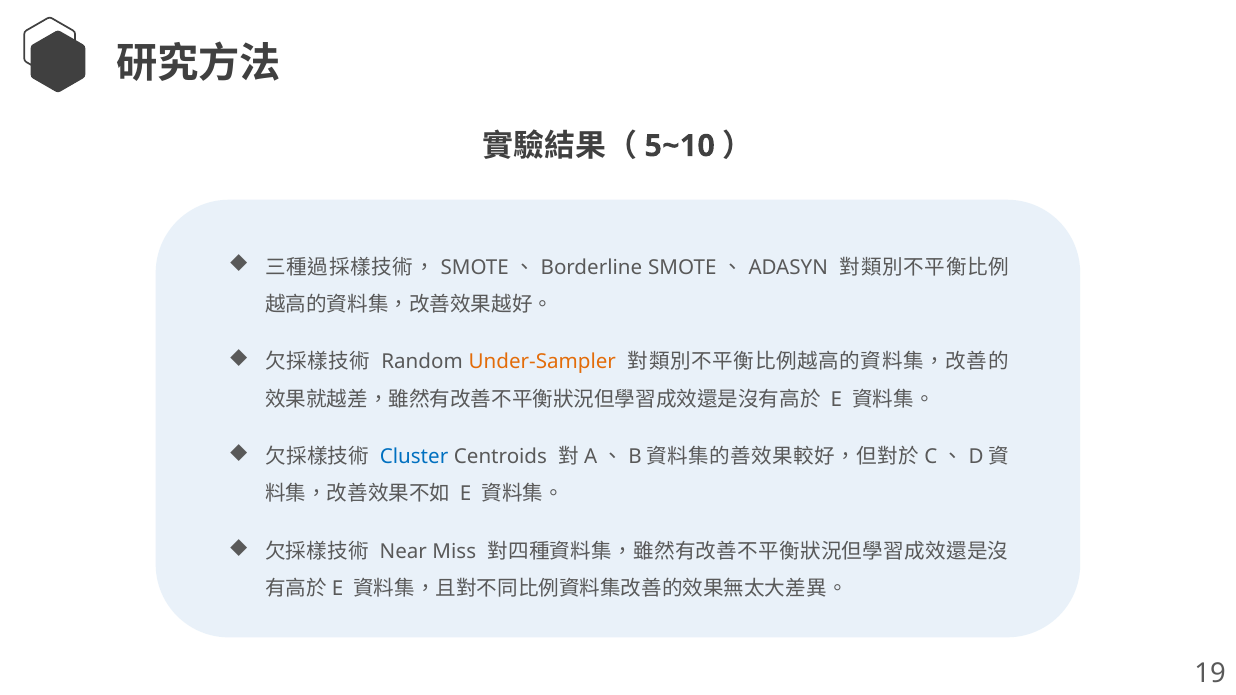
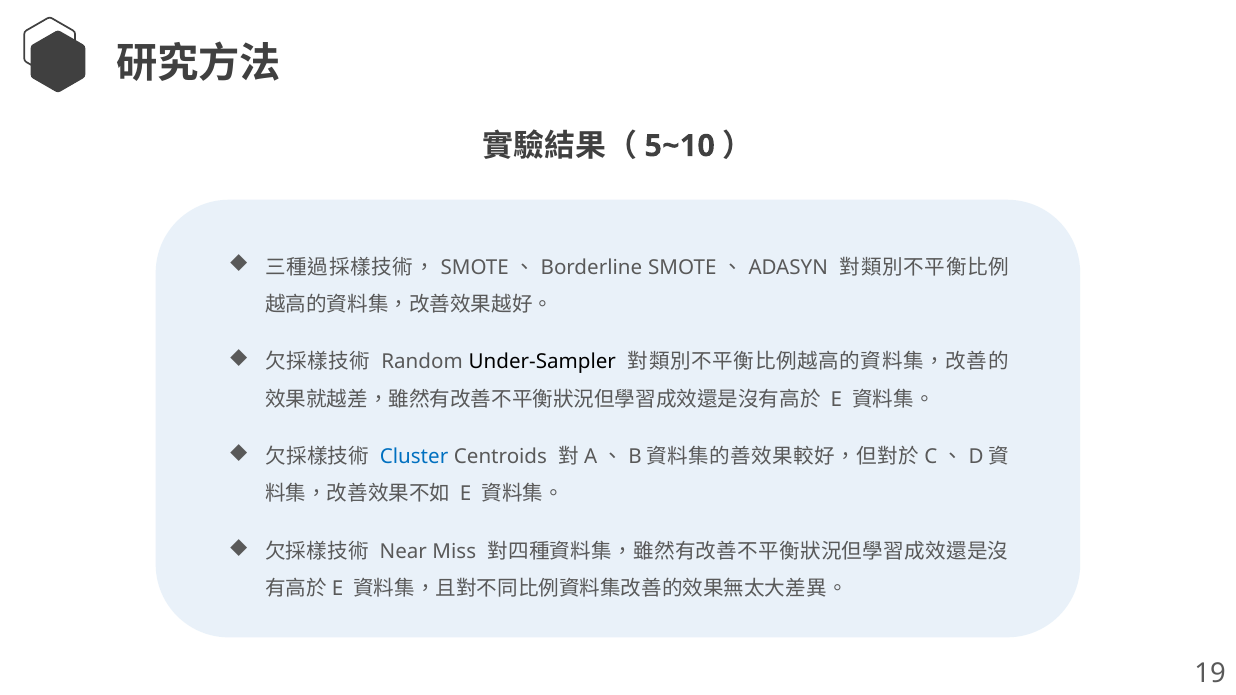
Under-Sampler colour: orange -> black
